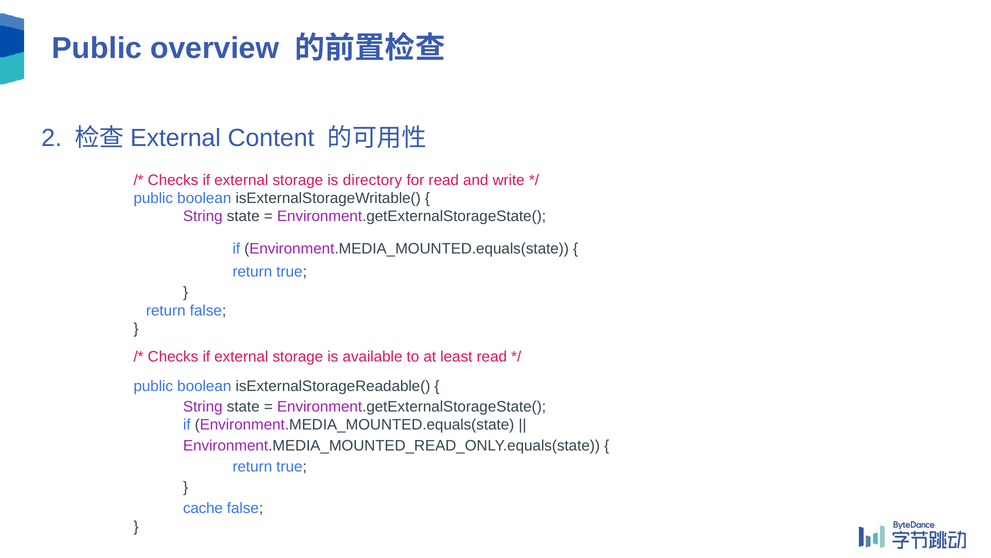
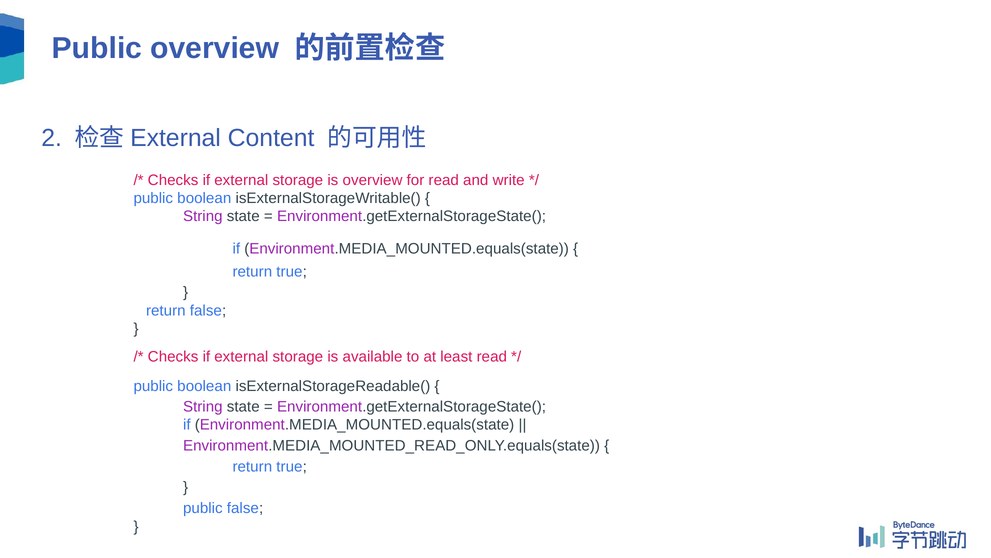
is directory: directory -> overview
cache at (203, 508): cache -> public
